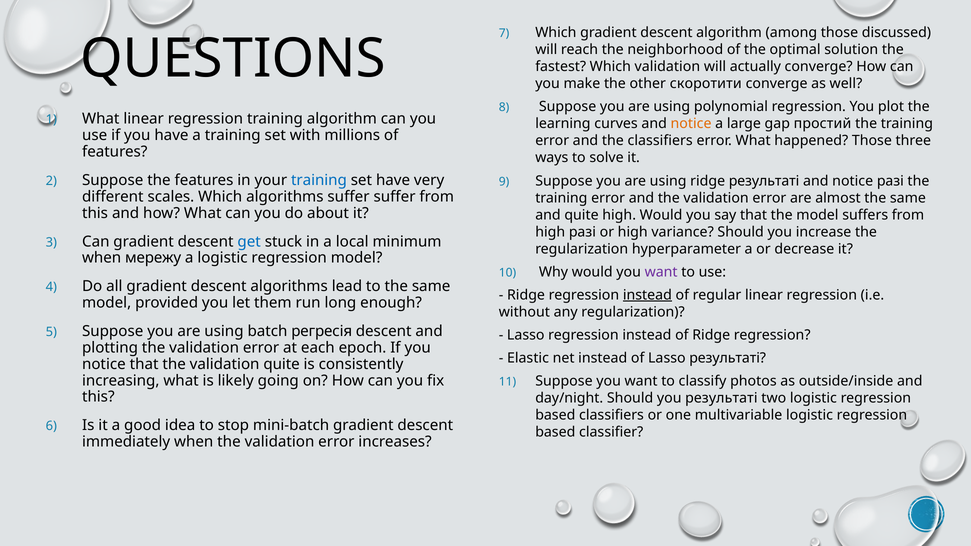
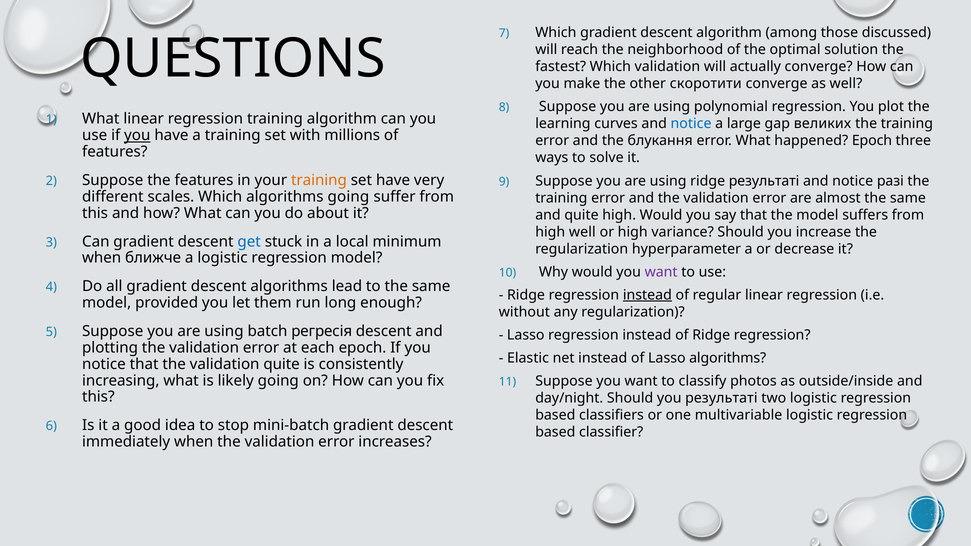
notice at (691, 124) colour: orange -> blue
простий: простий -> великих
you at (137, 135) underline: none -> present
the classifiers: classifiers -> блукання
happened Those: Those -> Epoch
training at (319, 180) colour: blue -> orange
algorithms suffer: suffer -> going
high разі: разі -> well
мережу: мережу -> ближче
Lasso результаті: результаті -> algorithms
